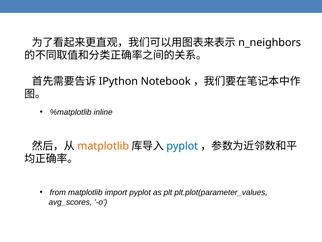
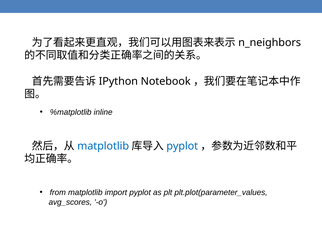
matplotlib at (103, 146) colour: orange -> blue
